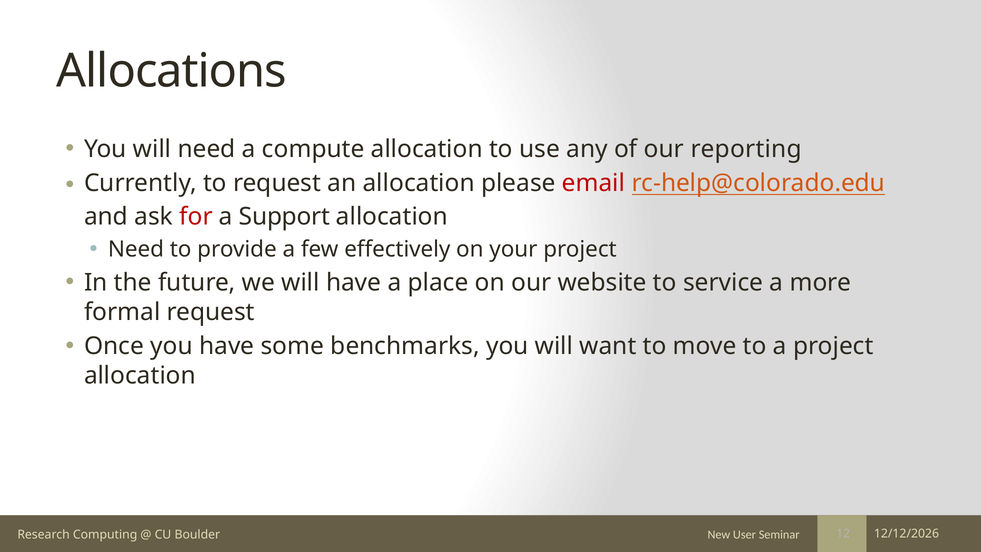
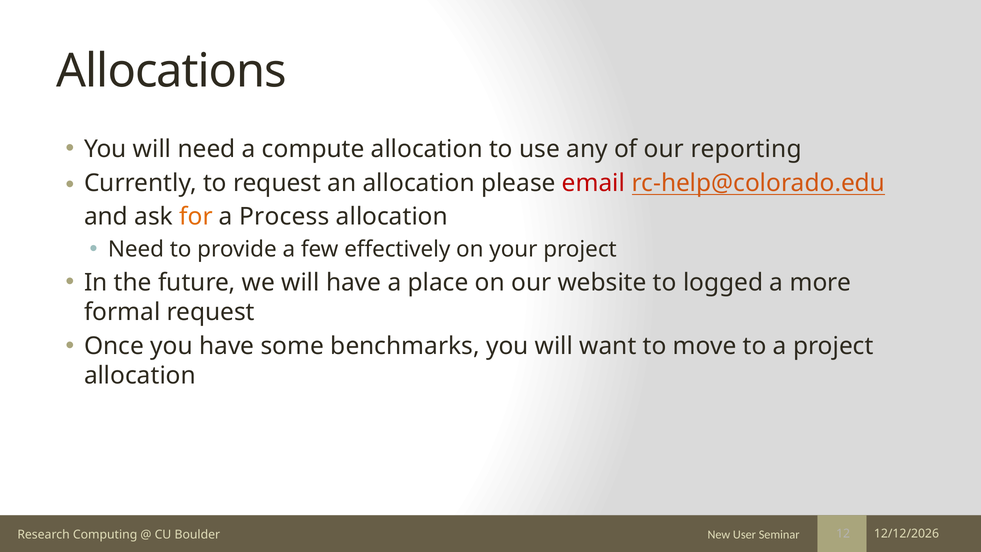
for colour: red -> orange
Support: Support -> Process
service: service -> logged
